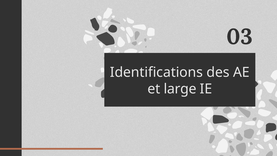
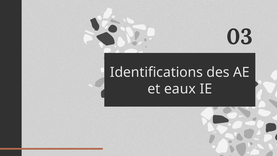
large: large -> eaux
